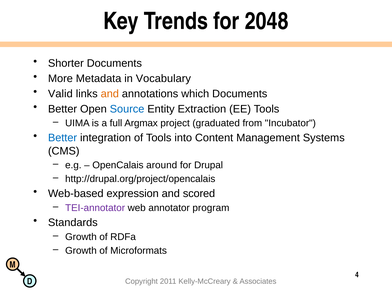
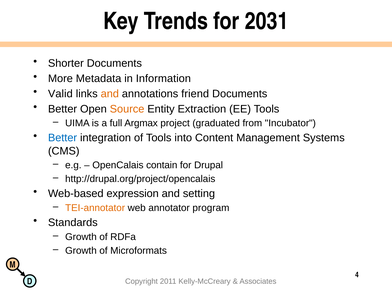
2048: 2048 -> 2031
Vocabulary: Vocabulary -> Information
which: which -> friend
Source colour: blue -> orange
around: around -> contain
scored: scored -> setting
TEI-annotator colour: purple -> orange
